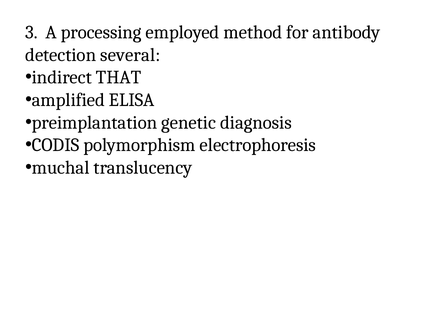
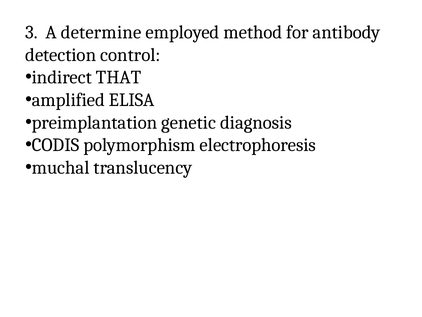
processing: processing -> determine
several: several -> control
